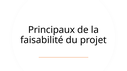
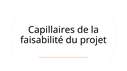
Principaux: Principaux -> Capillaires
